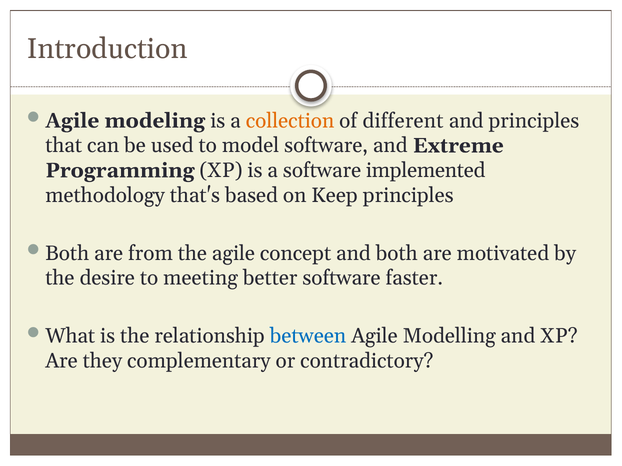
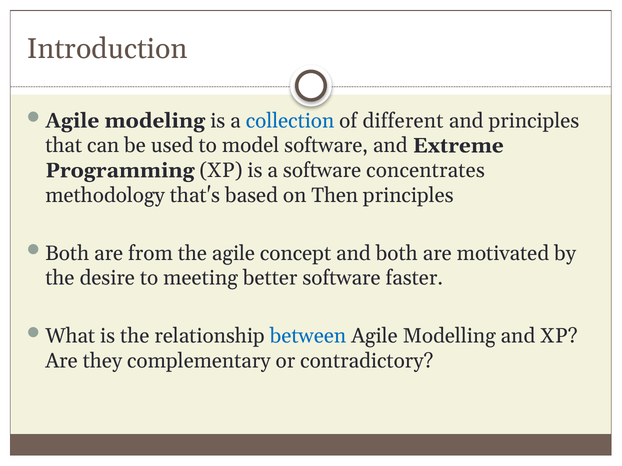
collection colour: orange -> blue
implemented: implemented -> concentrates
Keep: Keep -> Then
